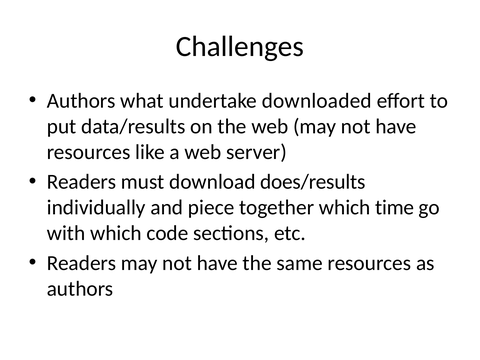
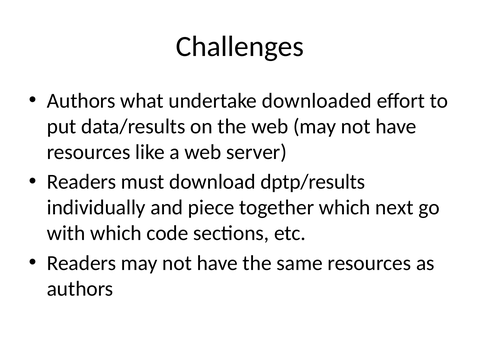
does/results: does/results -> dptp/results
time: time -> next
